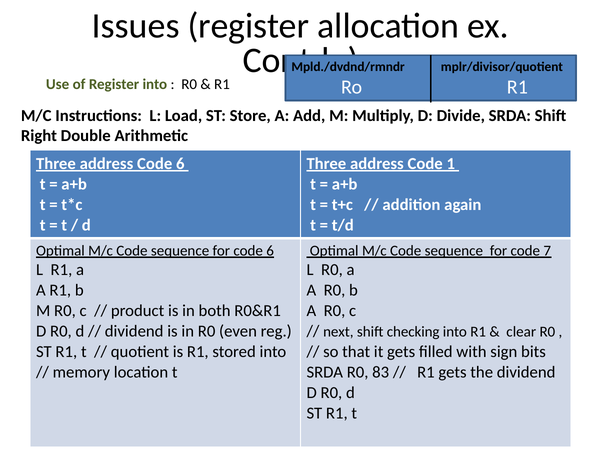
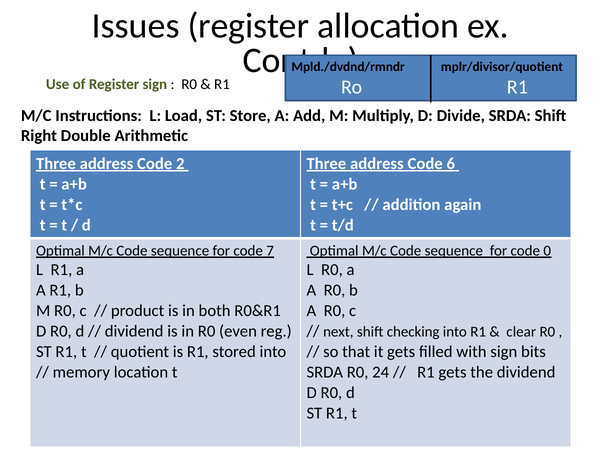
Register into: into -> sign
address Code 6: 6 -> 2
1: 1 -> 6
for code 6: 6 -> 7
7: 7 -> 0
83: 83 -> 24
